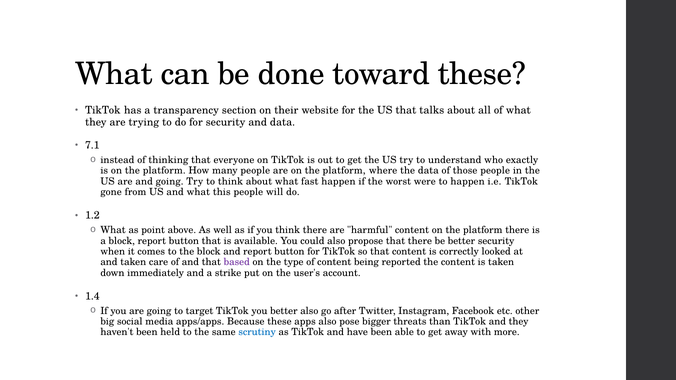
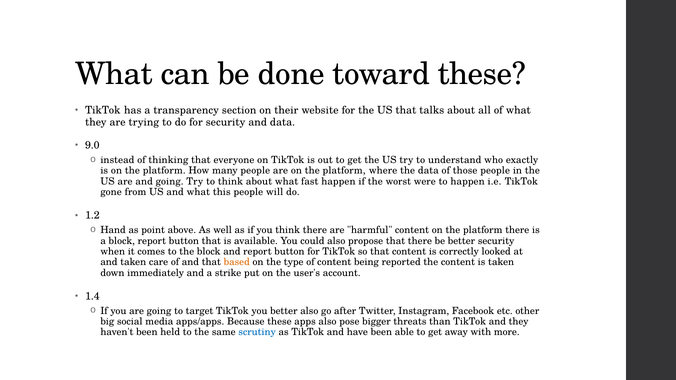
7.1: 7.1 -> 9.0
What at (113, 230): What -> Hand
based colour: purple -> orange
